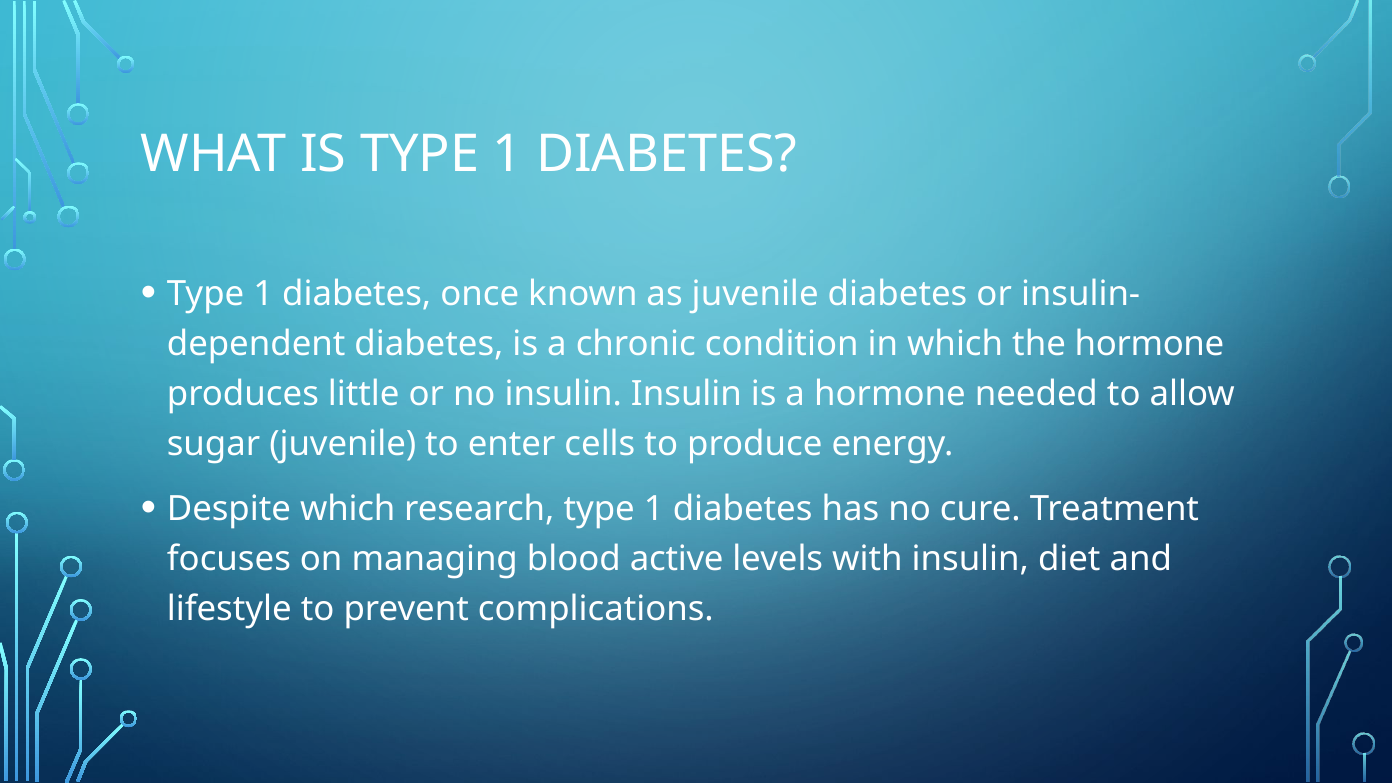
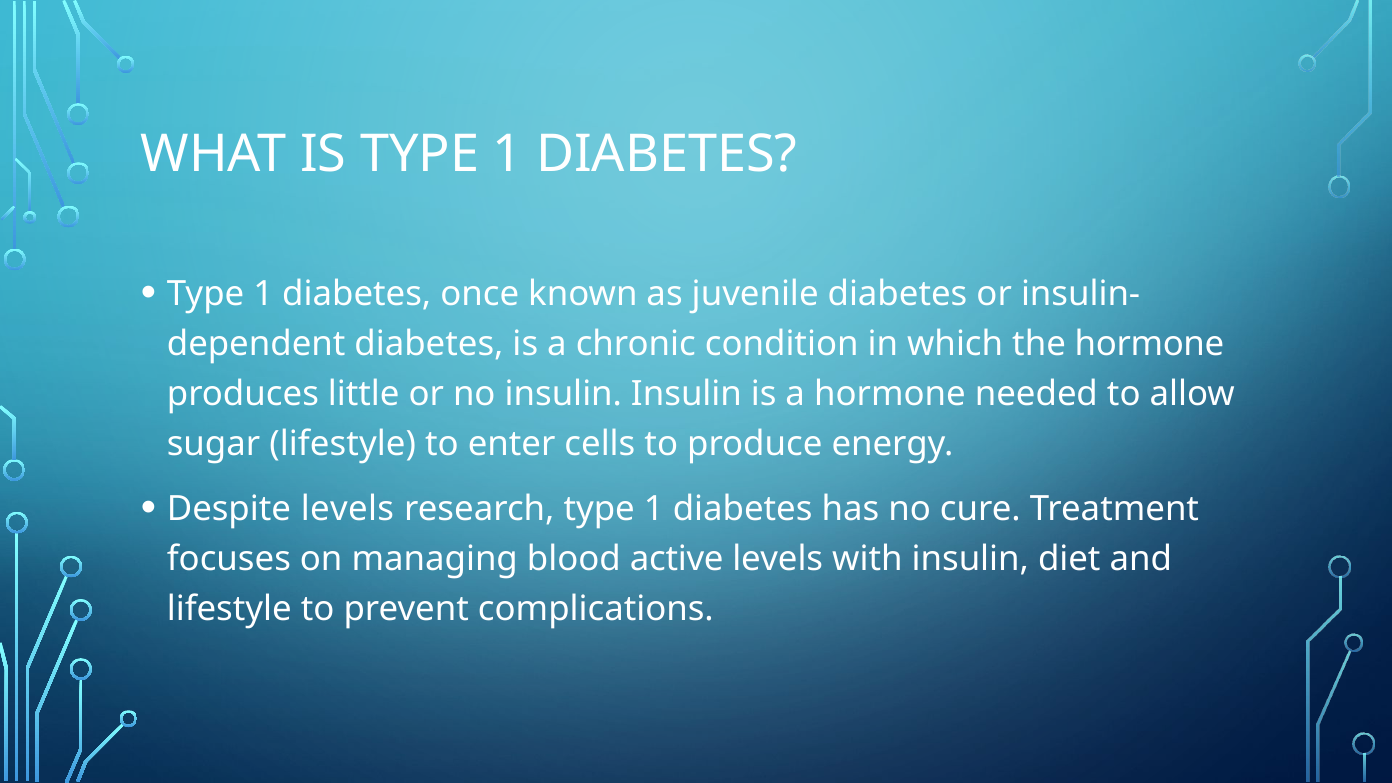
sugar juvenile: juvenile -> lifestyle
Despite which: which -> levels
